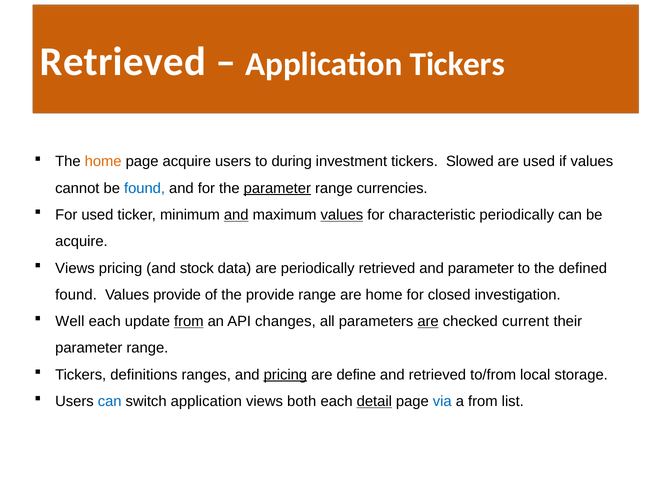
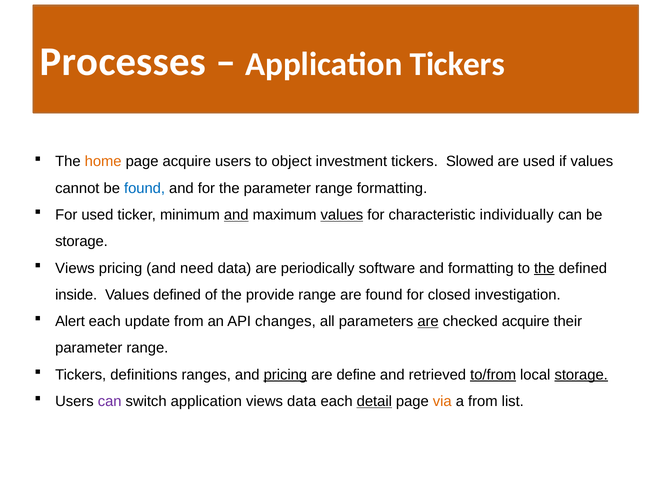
Retrieved at (123, 62): Retrieved -> Processes
during: during -> object
parameter at (277, 188) underline: present -> none
range currencies: currencies -> formatting
characteristic periodically: periodically -> individually
acquire at (81, 241): acquire -> storage
stock: stock -> need
periodically retrieved: retrieved -> software
and parameter: parameter -> formatting
the at (544, 268) underline: none -> present
found at (76, 295): found -> inside
Values provide: provide -> defined
are home: home -> found
Well: Well -> Alert
from at (189, 321) underline: present -> none
checked current: current -> acquire
to/from underline: none -> present
storage at (581, 374) underline: none -> present
can at (110, 401) colour: blue -> purple
views both: both -> data
via colour: blue -> orange
